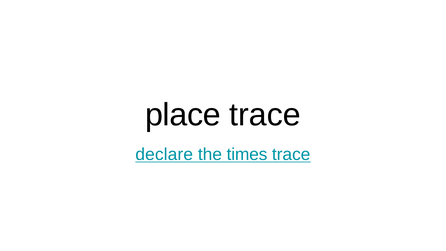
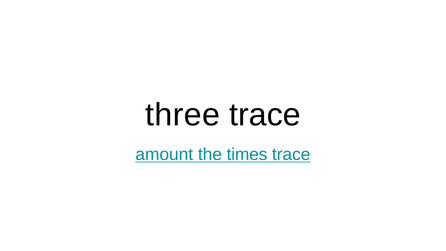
place: place -> three
declare: declare -> amount
